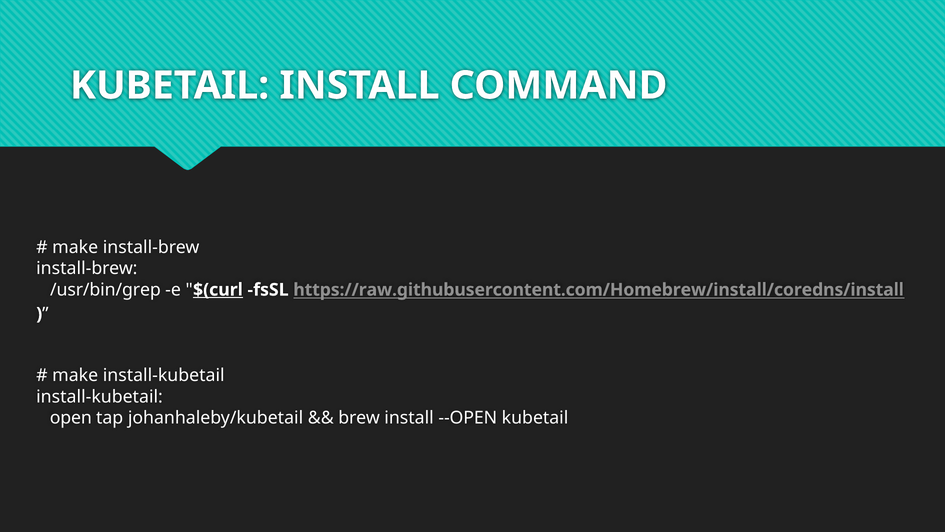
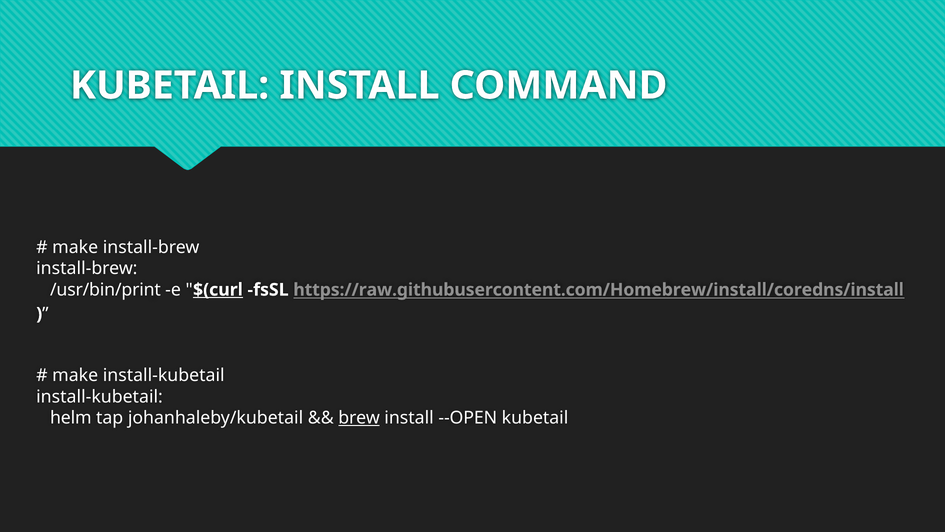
/usr/bin/grep: /usr/bin/grep -> /usr/bin/print
open: open -> helm
brew underline: none -> present
